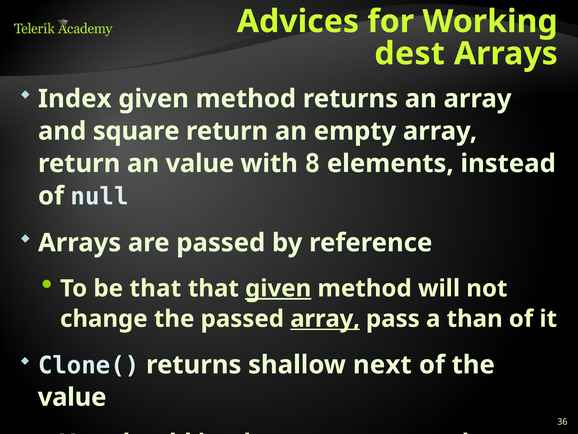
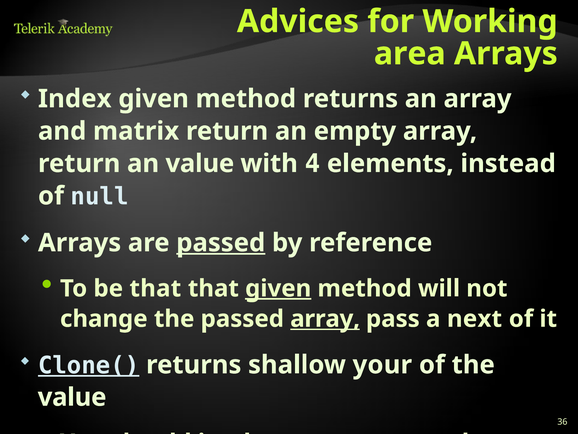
dest: dest -> area
square: square -> matrix
8: 8 -> 4
passed at (221, 243) underline: none -> present
than: than -> next
Clone( underline: none -> present
shallow next: next -> your
